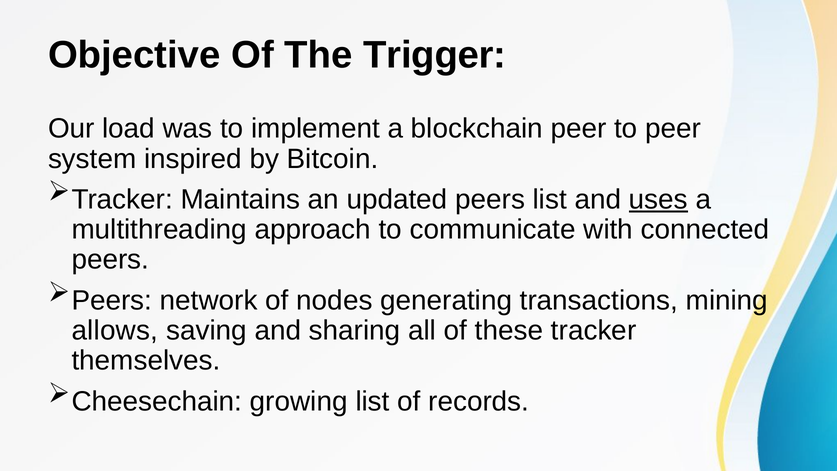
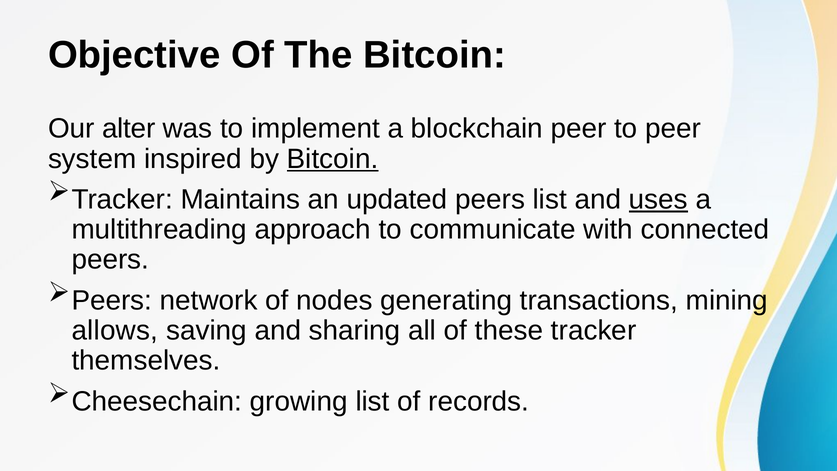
The Trigger: Trigger -> Bitcoin
load: load -> alter
Bitcoin at (333, 159) underline: none -> present
